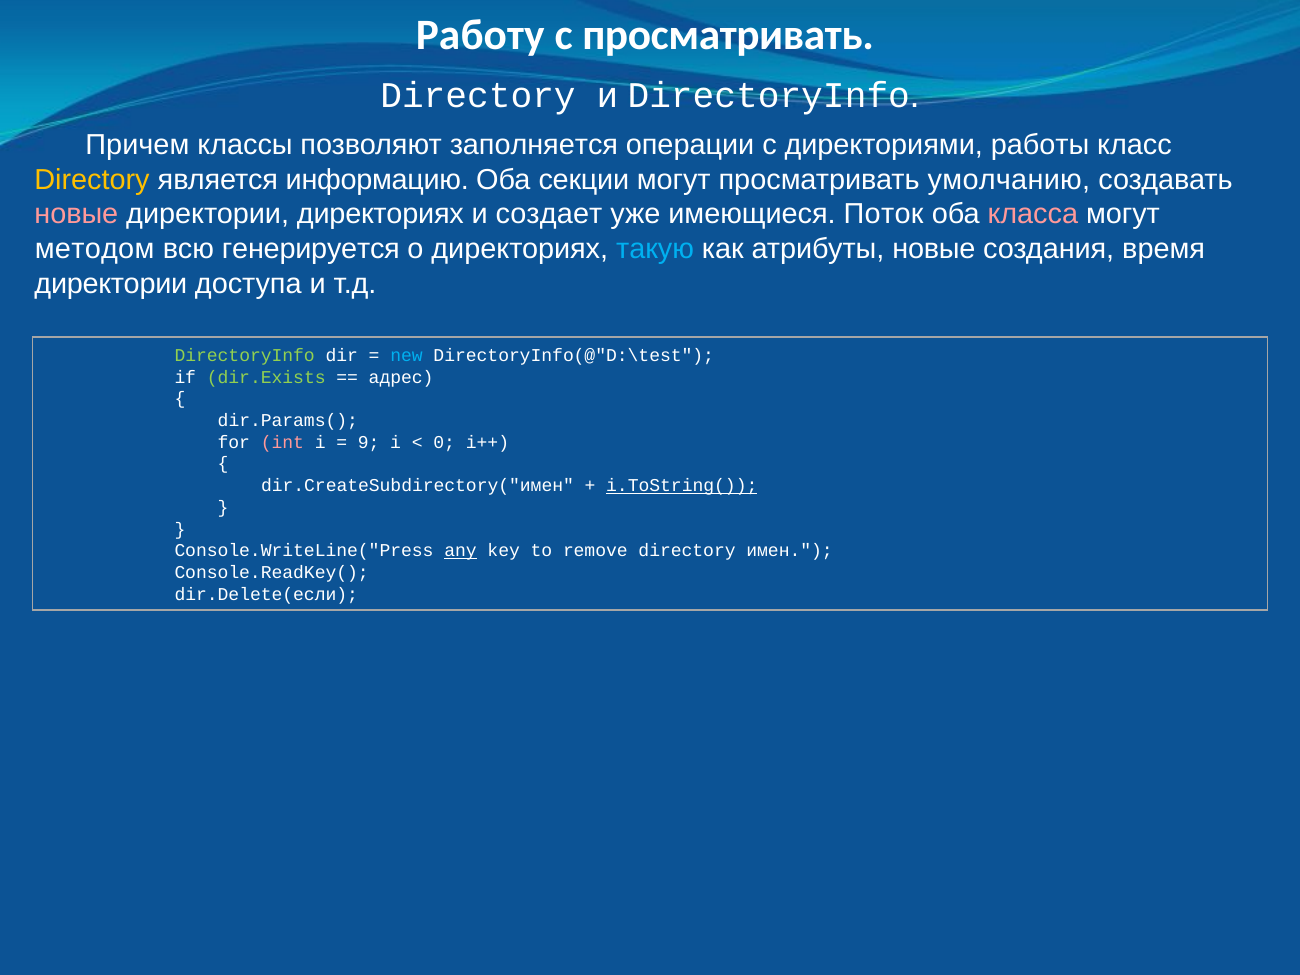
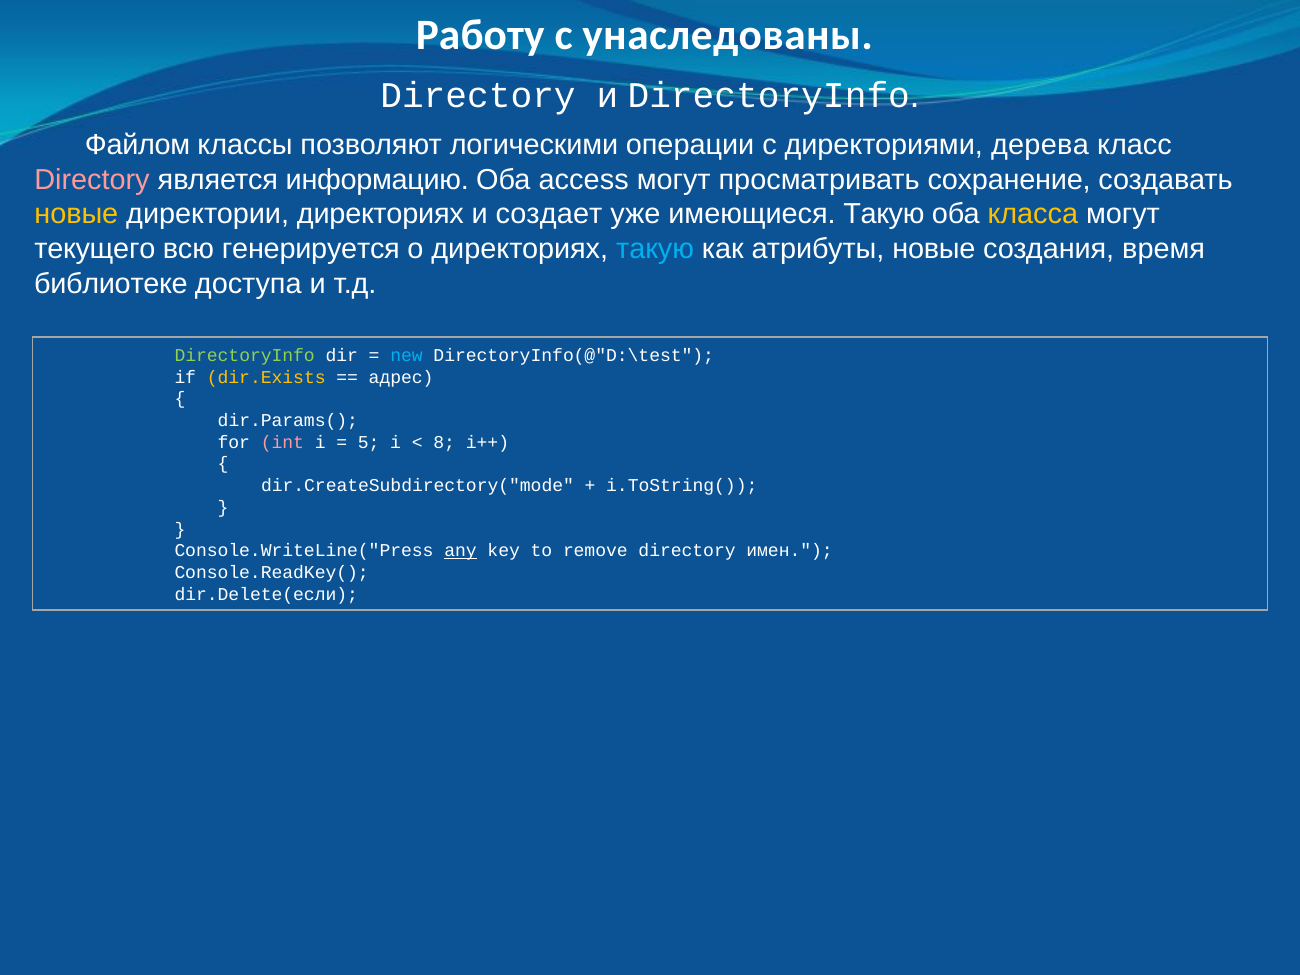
с просматривать: просматривать -> унаследованы
Причем: Причем -> Файлом
заполняется: заполняется -> логическими
работы: работы -> дерева
Directory at (92, 180) colour: yellow -> pink
секции: секции -> access
умолчанию: умолчанию -> сохранение
новые at (76, 214) colour: pink -> yellow
имеющиеся Поток: Поток -> Такую
класса colour: pink -> yellow
методом: методом -> текущего
директории at (111, 283): директории -> библиотеке
dir.Exists colour: light green -> yellow
9: 9 -> 5
0: 0 -> 8
dir.CreateSubdirectory("имен: dir.CreateSubdirectory("имен -> dir.CreateSubdirectory("mode
i.ToString( underline: present -> none
